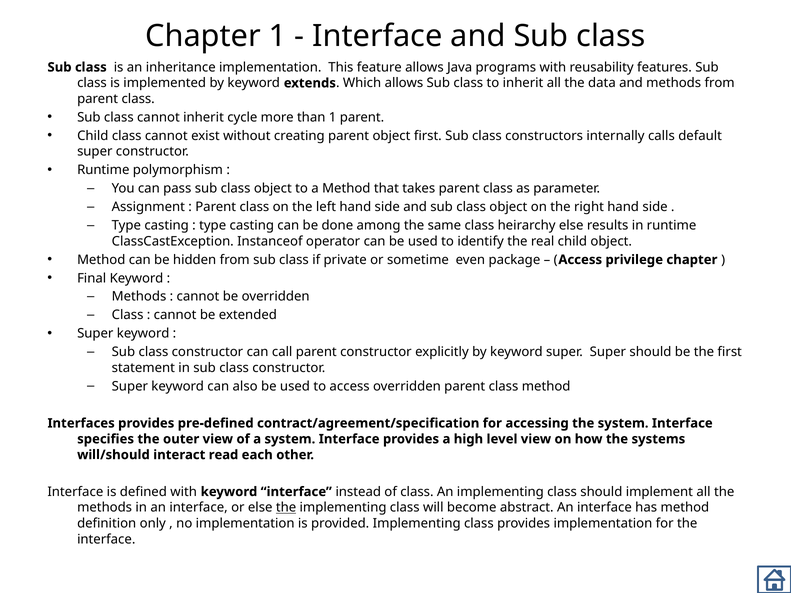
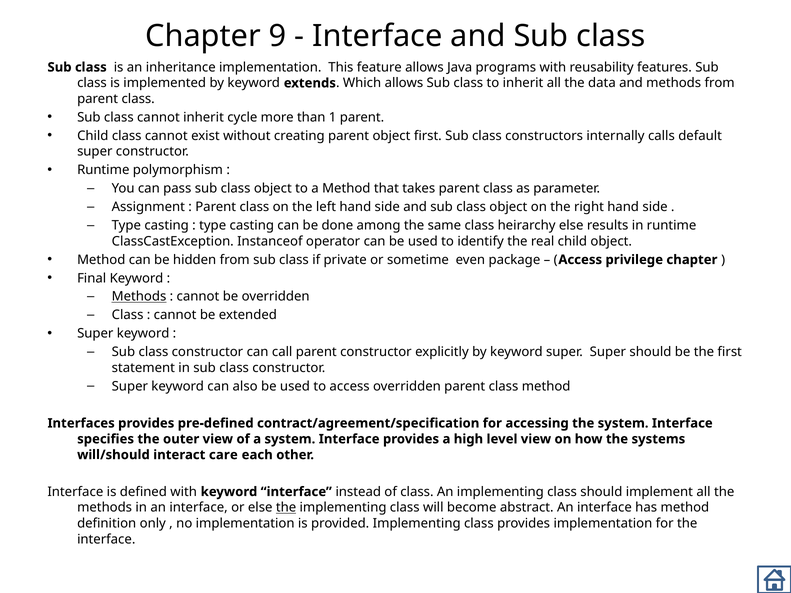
Chapter 1: 1 -> 9
Methods at (139, 297) underline: none -> present
read: read -> care
